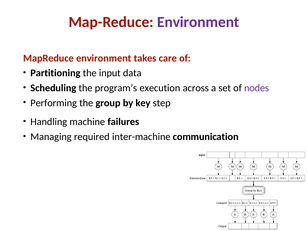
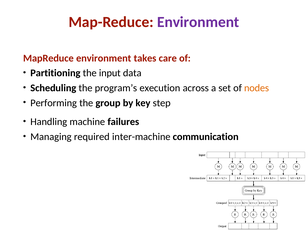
nodes colour: purple -> orange
